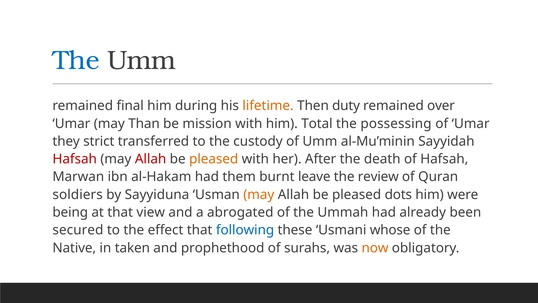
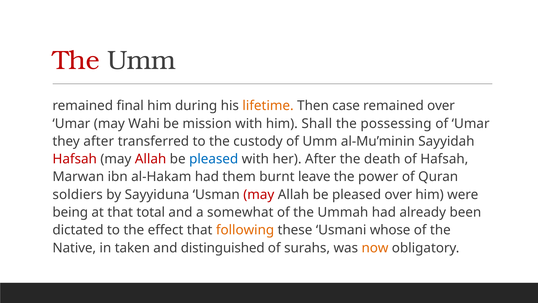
The at (76, 60) colour: blue -> red
duty: duty -> case
Than: Than -> Wahi
Total: Total -> Shall
they strict: strict -> after
pleased at (214, 159) colour: orange -> blue
review: review -> power
may at (259, 194) colour: orange -> red
pleased dots: dots -> over
view: view -> total
abrogated: abrogated -> somewhat
secured: secured -> dictated
following colour: blue -> orange
prophethood: prophethood -> distinguished
